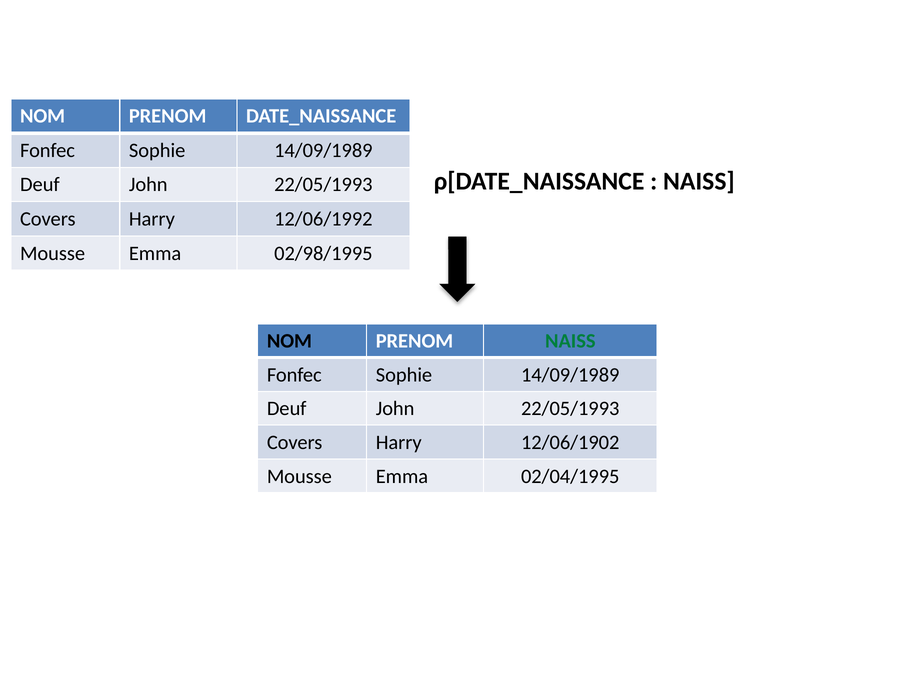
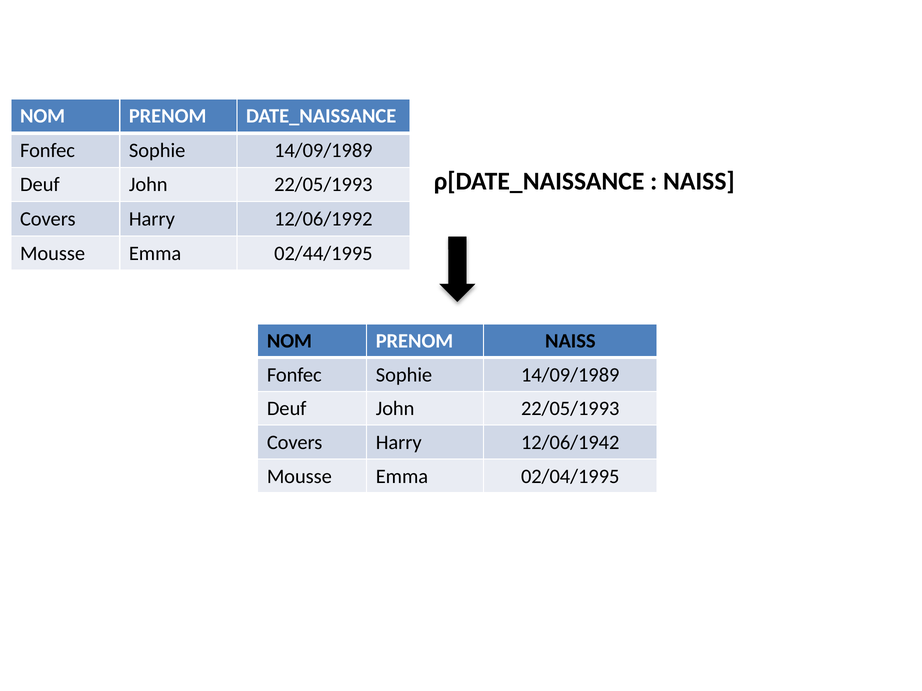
02/98/1995: 02/98/1995 -> 02/44/1995
NAISS at (570, 341) colour: green -> black
12/06/1902: 12/06/1902 -> 12/06/1942
